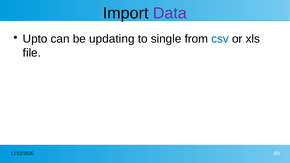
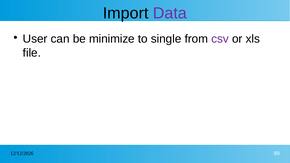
Upto: Upto -> User
updating: updating -> minimize
csv colour: blue -> purple
